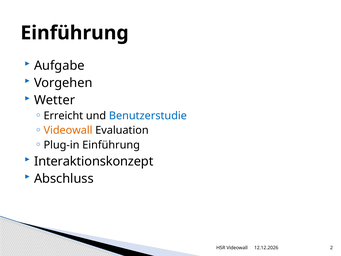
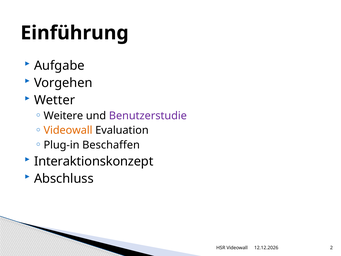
Erreicht: Erreicht -> Weitere
Benutzerstudie colour: blue -> purple
Plug-in Einführung: Einführung -> Beschaffen
